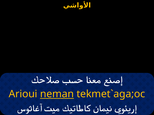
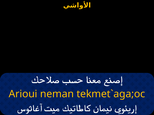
neman underline: present -> none
